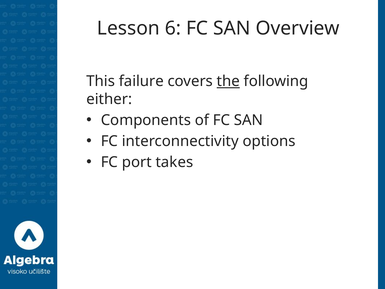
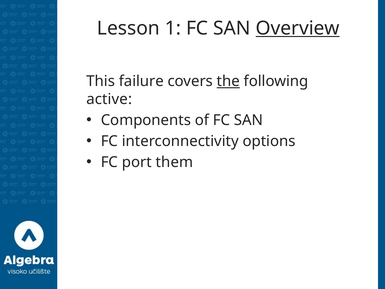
6: 6 -> 1
Overview underline: none -> present
either: either -> active
takes: takes -> them
